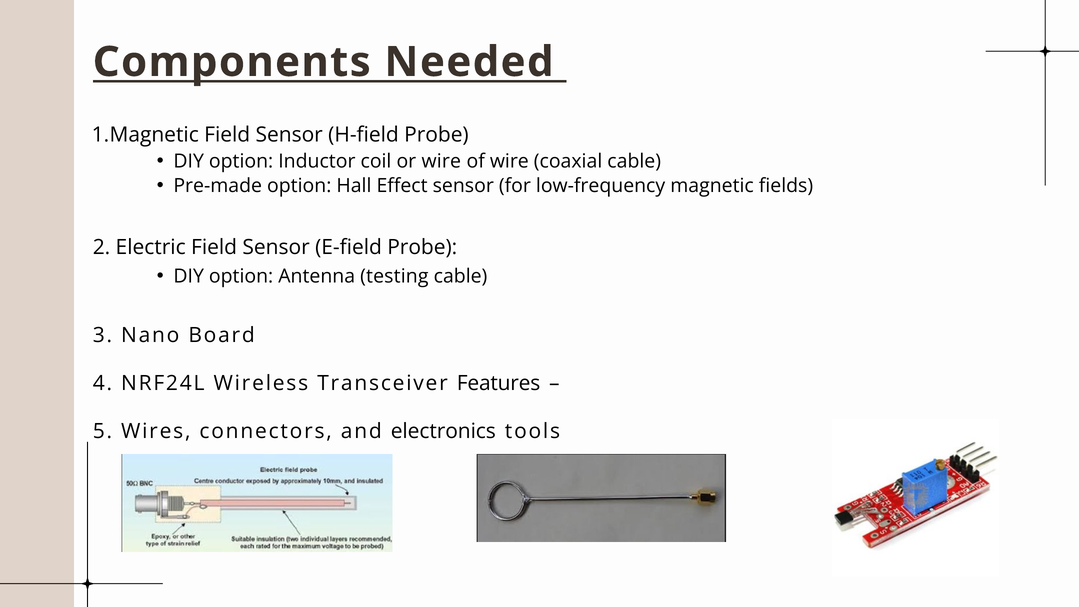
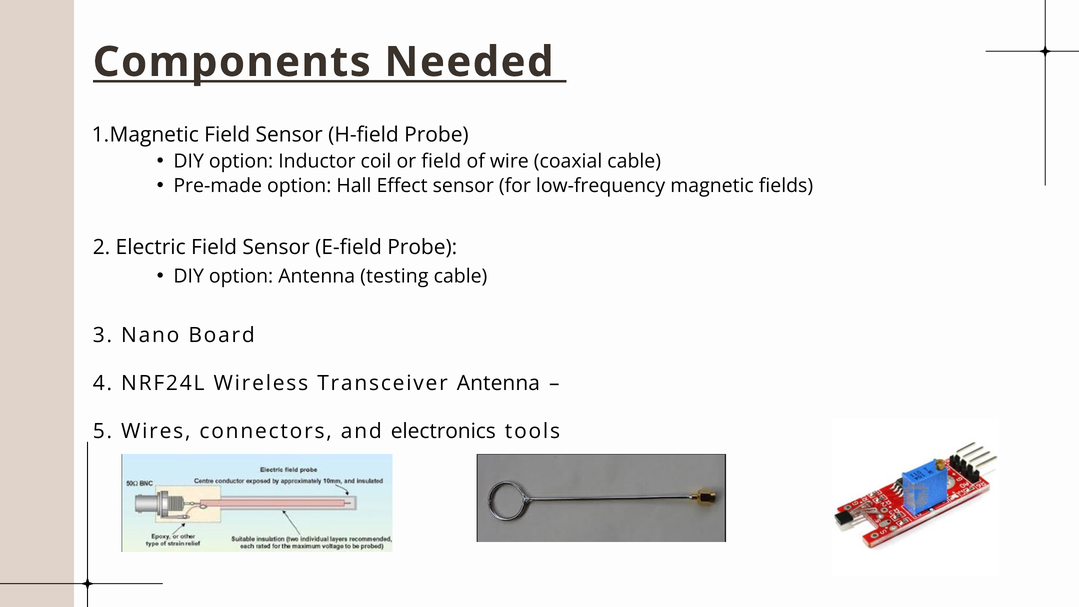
or wire: wire -> field
Transceiver Features: Features -> Antenna
